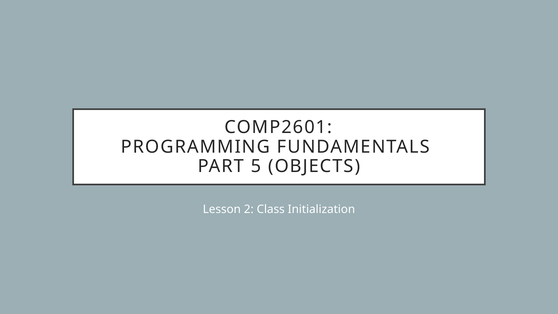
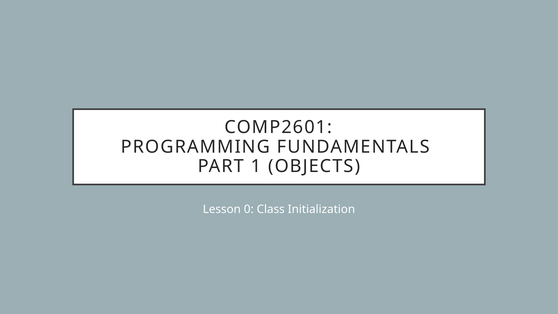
5: 5 -> 1
2: 2 -> 0
